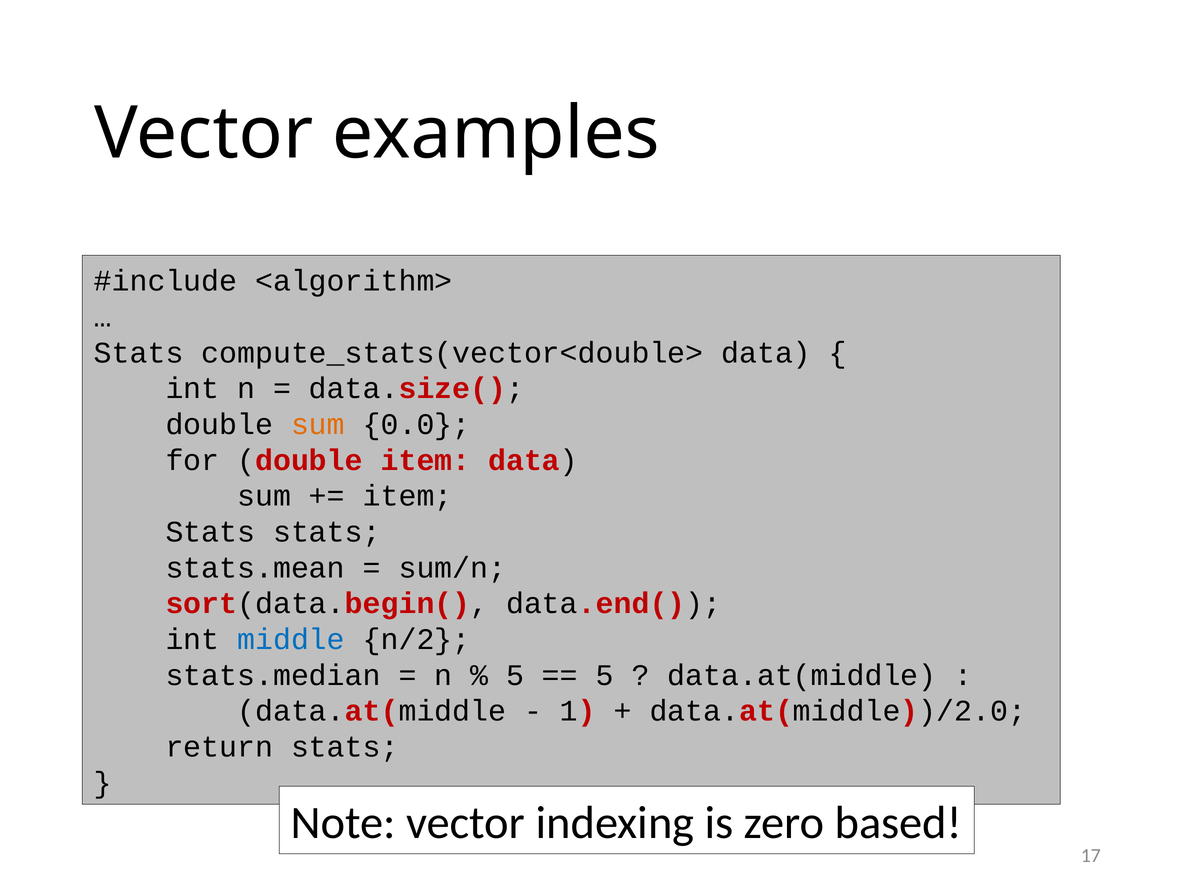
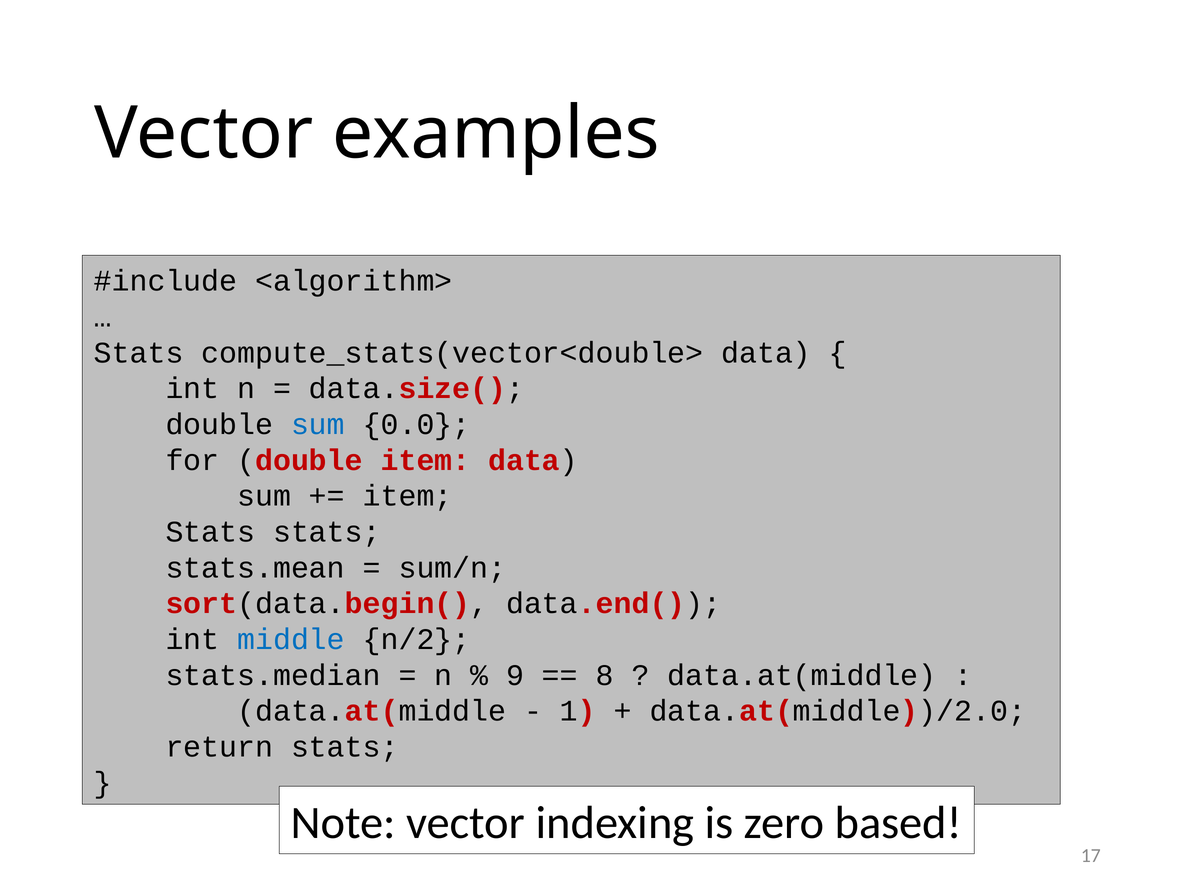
sum at (318, 425) colour: orange -> blue
5 at (515, 675): 5 -> 9
5 at (605, 675): 5 -> 8
